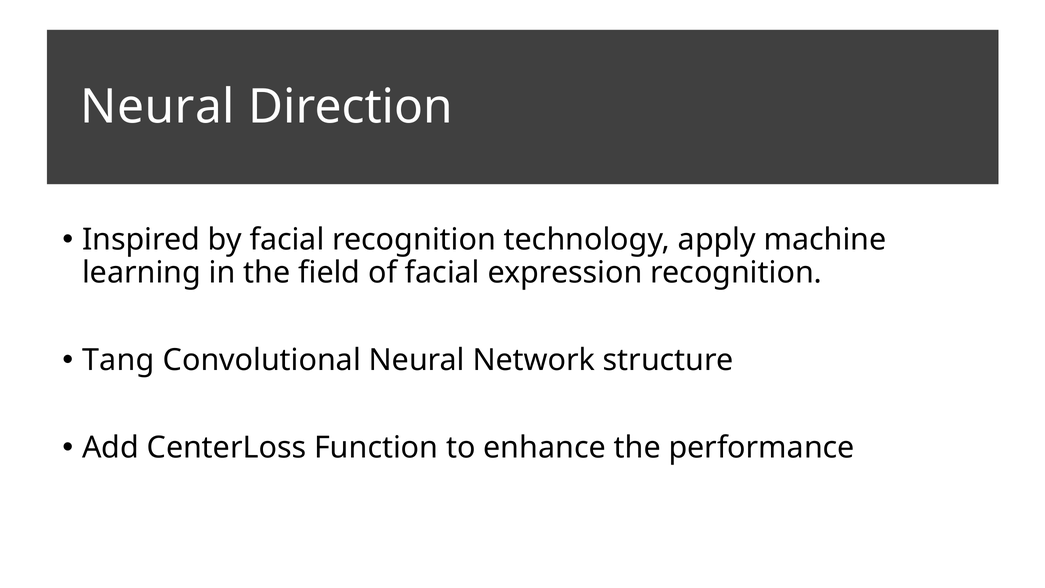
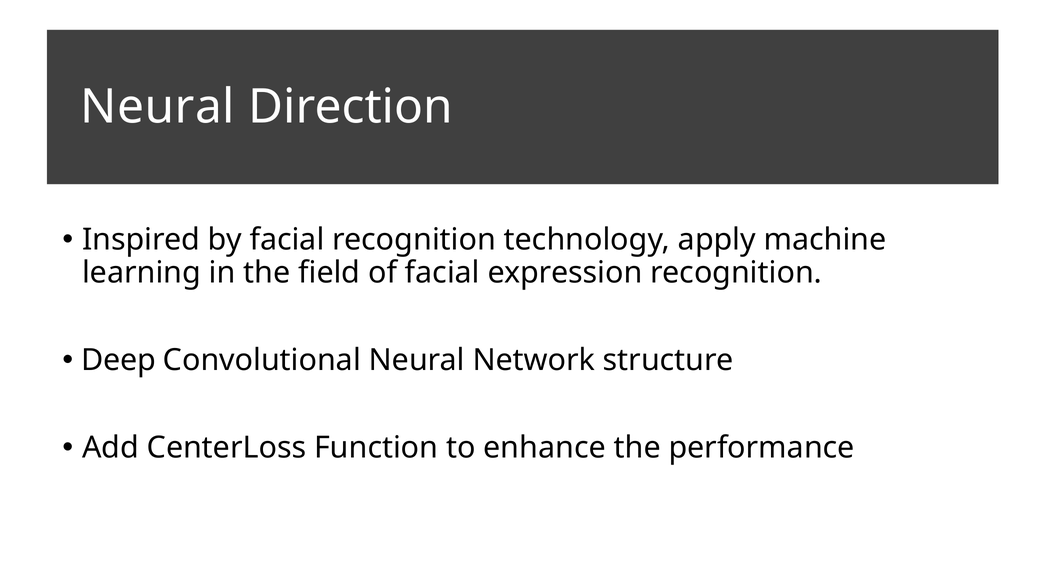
Tang: Tang -> Deep
